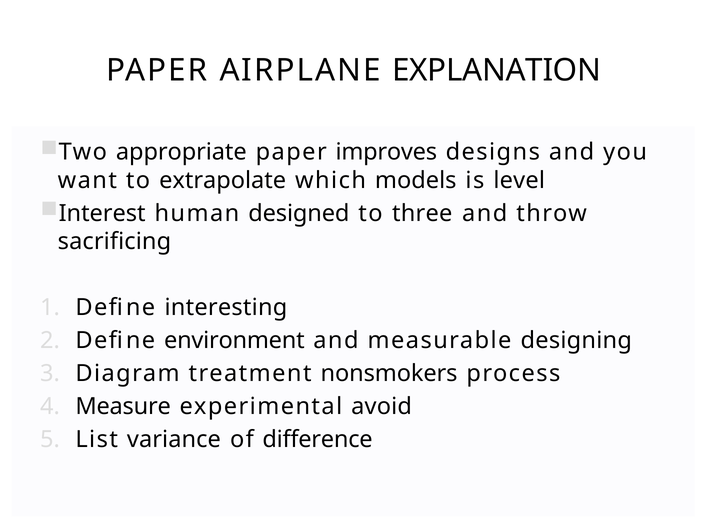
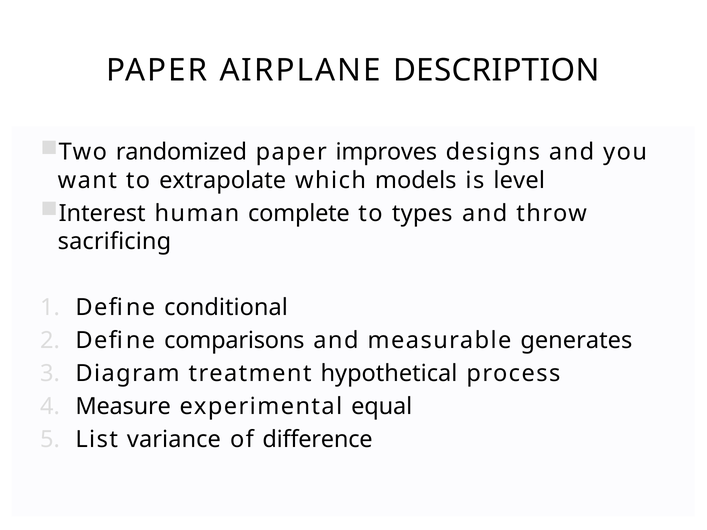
EXPLANATION: EXPLANATION -> DESCRIPTION
appropriate: appropriate -> randomized
designed: designed -> complete
three: three -> types
interesting: interesting -> conditional
environment: environment -> comparisons
designing: designing -> generates
nonsmokers: nonsmokers -> hypothetical
avoid: avoid -> equal
